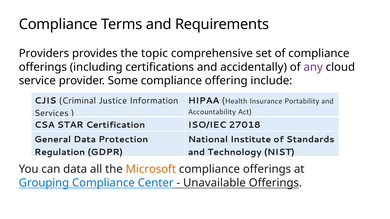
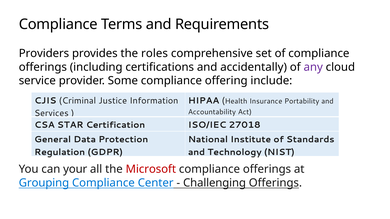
topic: topic -> roles
can data: data -> your
Microsoft colour: orange -> red
Unavailable: Unavailable -> Challenging
